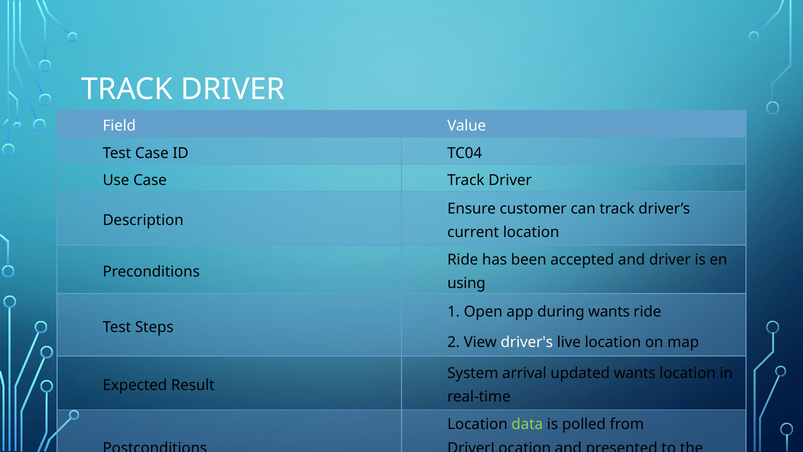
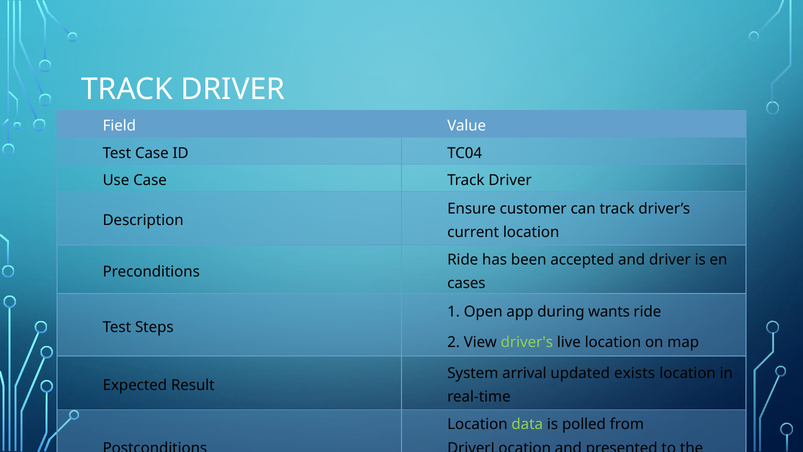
using: using -> cases
driver's colour: white -> light green
updated wants: wants -> exists
